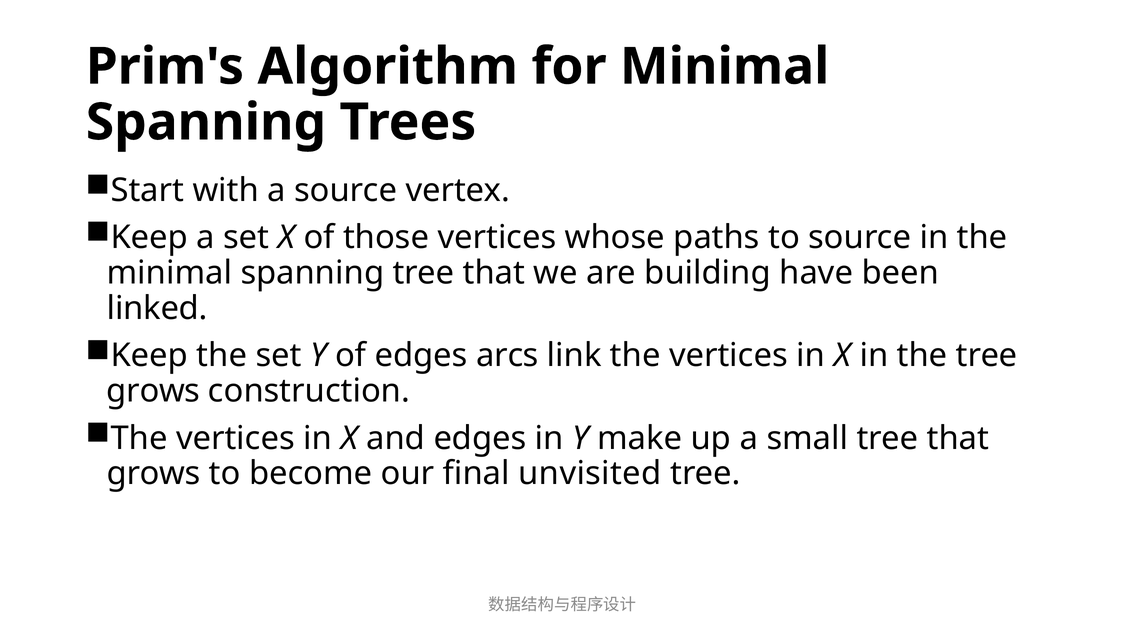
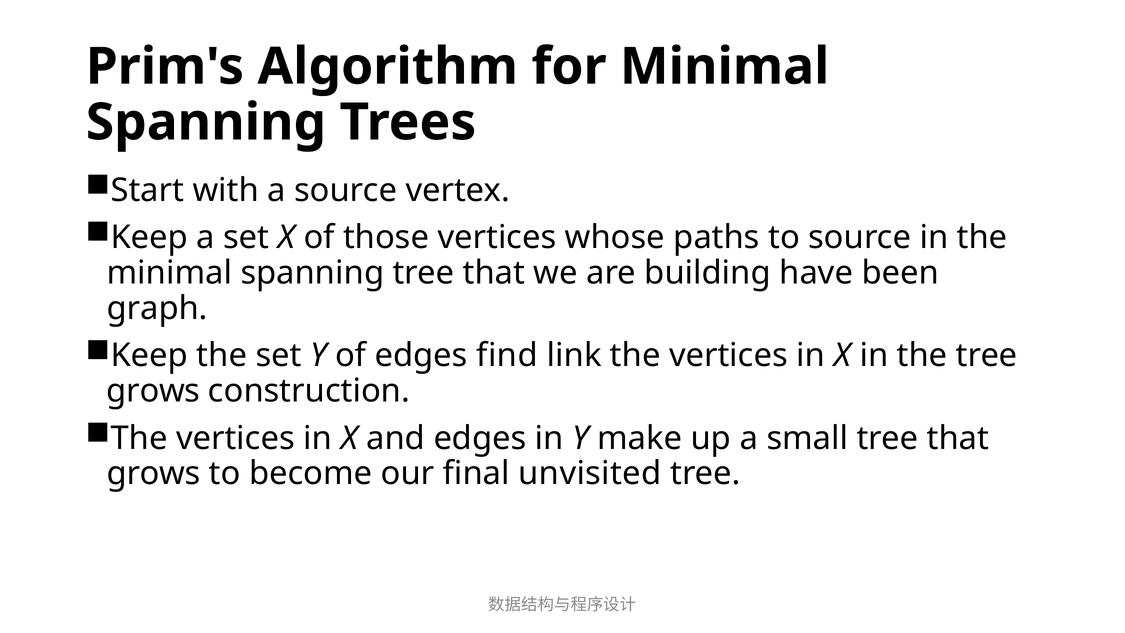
linked: linked -> graph
arcs: arcs -> find
